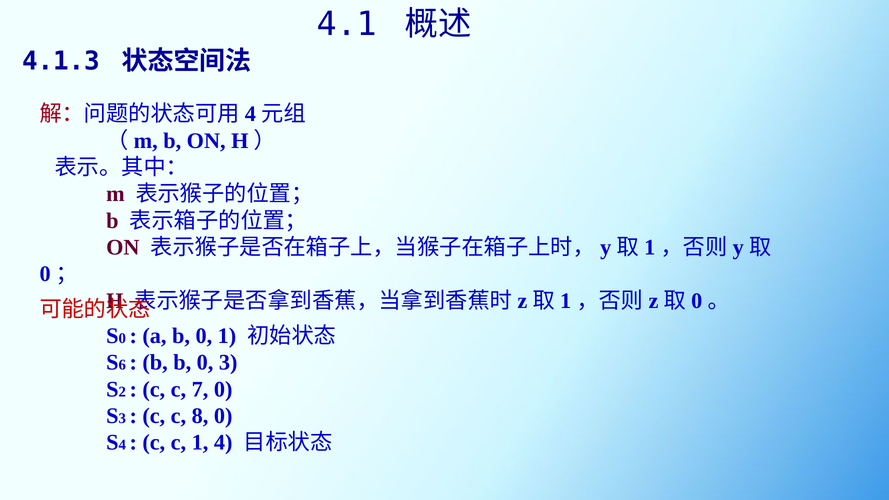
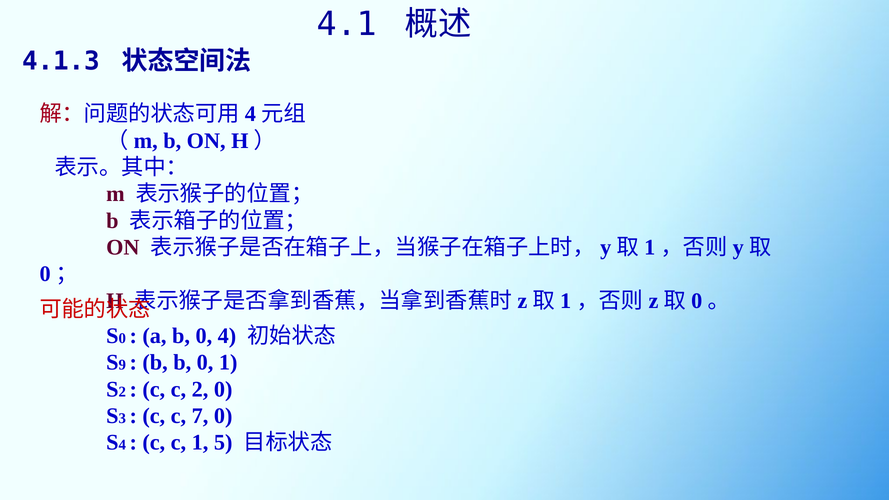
0 1: 1 -> 4
6: 6 -> 9
0 3: 3 -> 1
c 7: 7 -> 2
8: 8 -> 7
1 4: 4 -> 5
